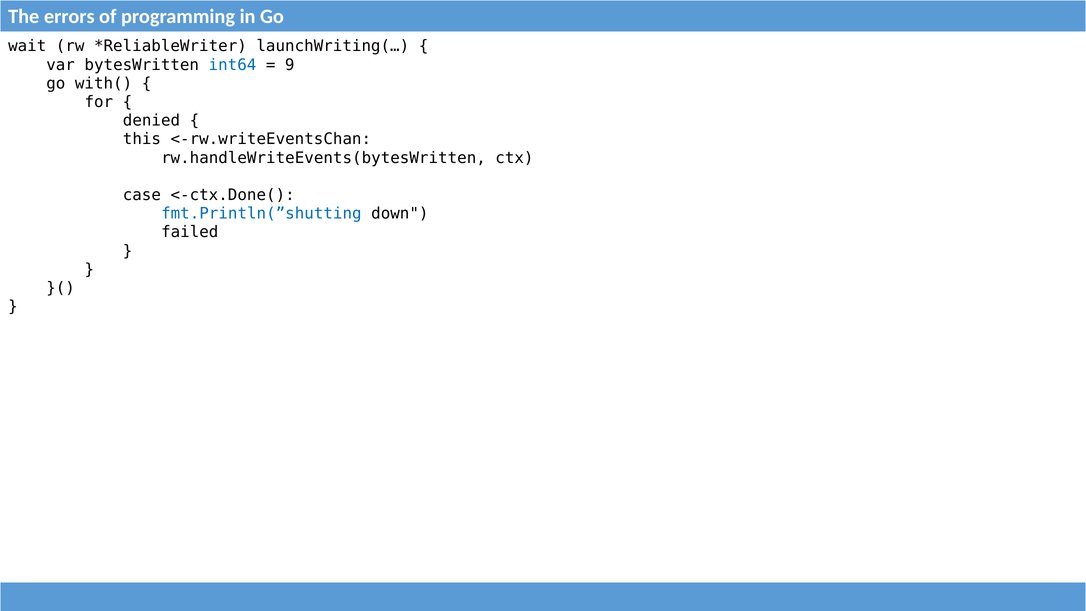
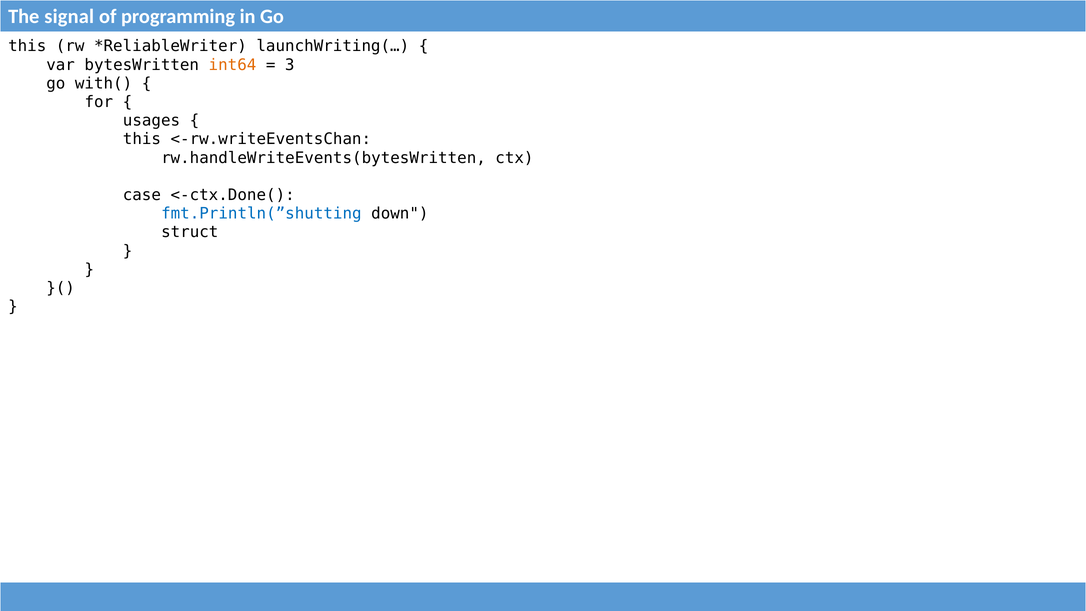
errors: errors -> signal
wait at (27, 46): wait -> this
int64 colour: blue -> orange
9: 9 -> 3
denied: denied -> usages
failed: failed -> struct
